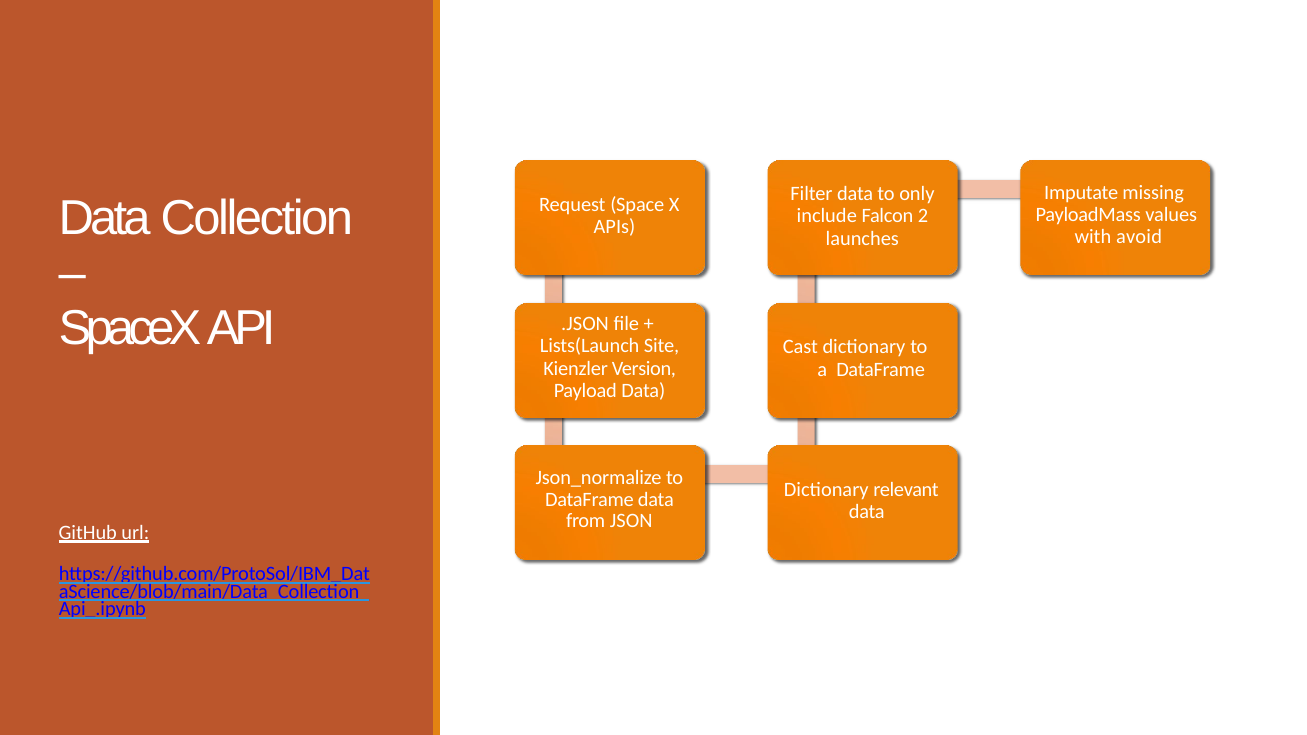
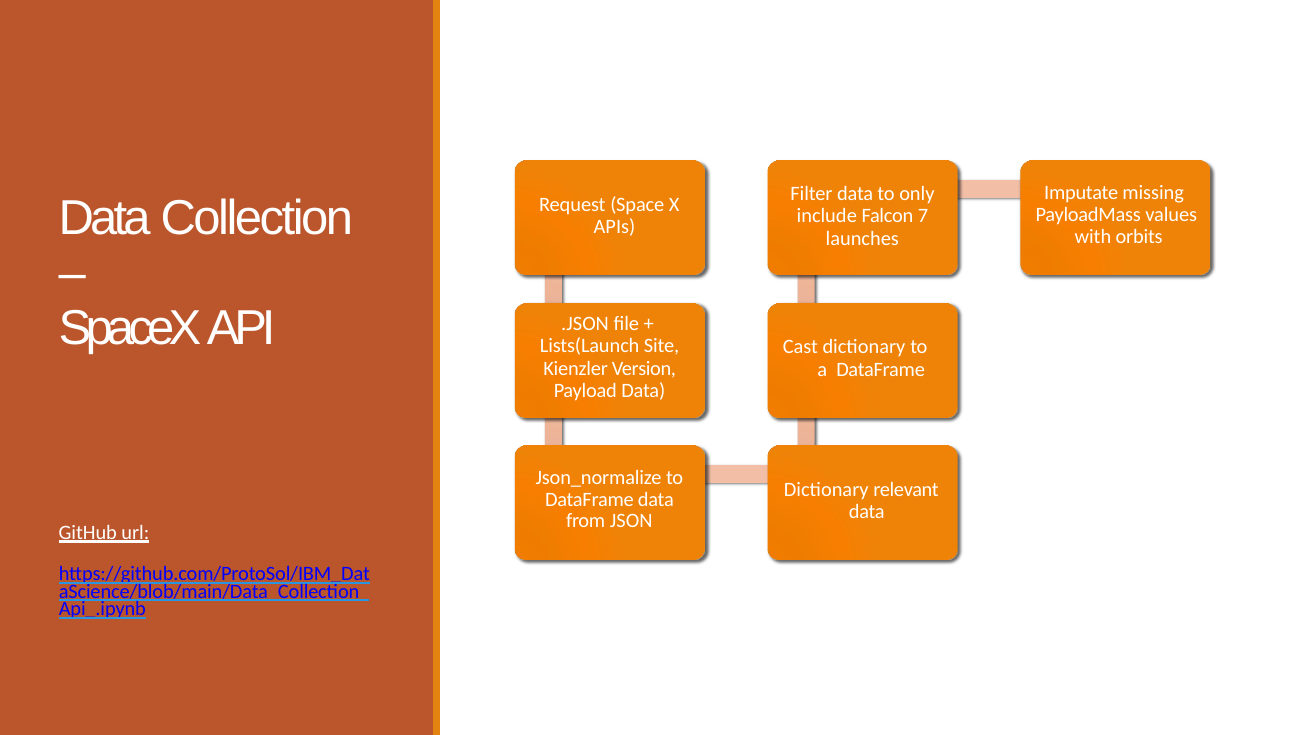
2: 2 -> 7
avoid: avoid -> orbits
